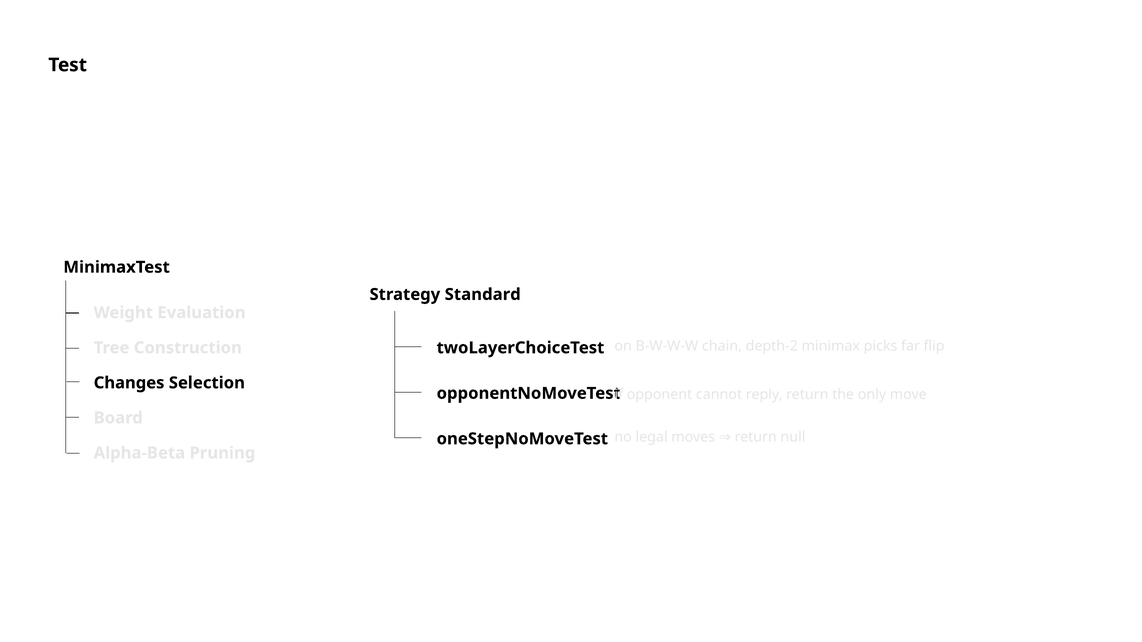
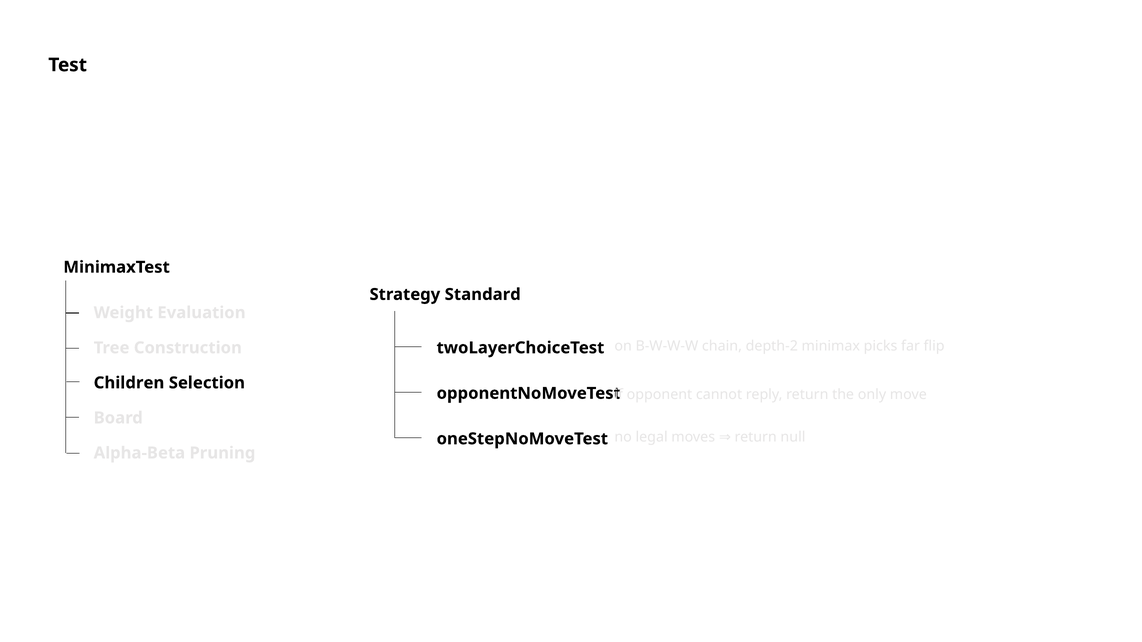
Changes: Changes -> Children
